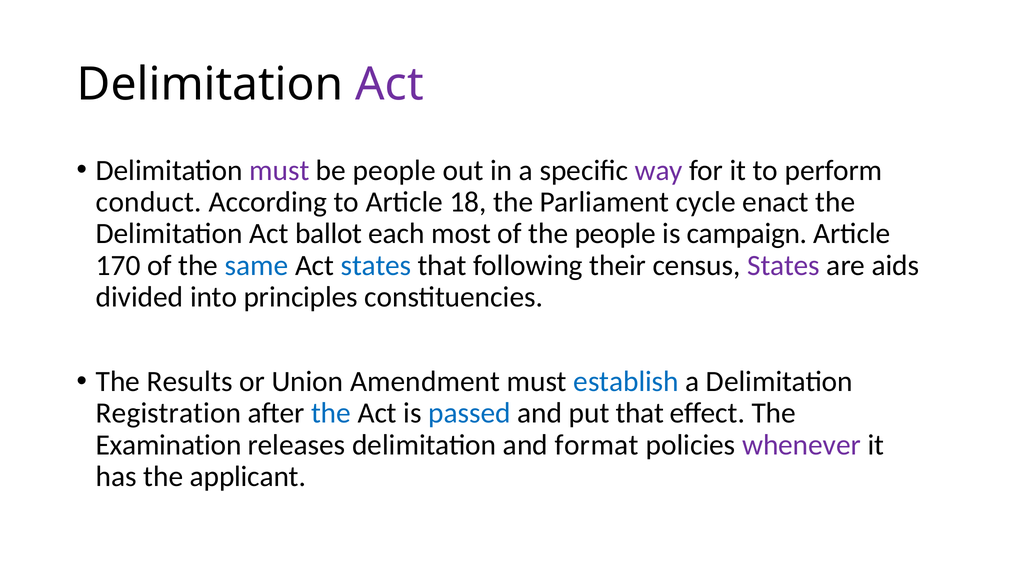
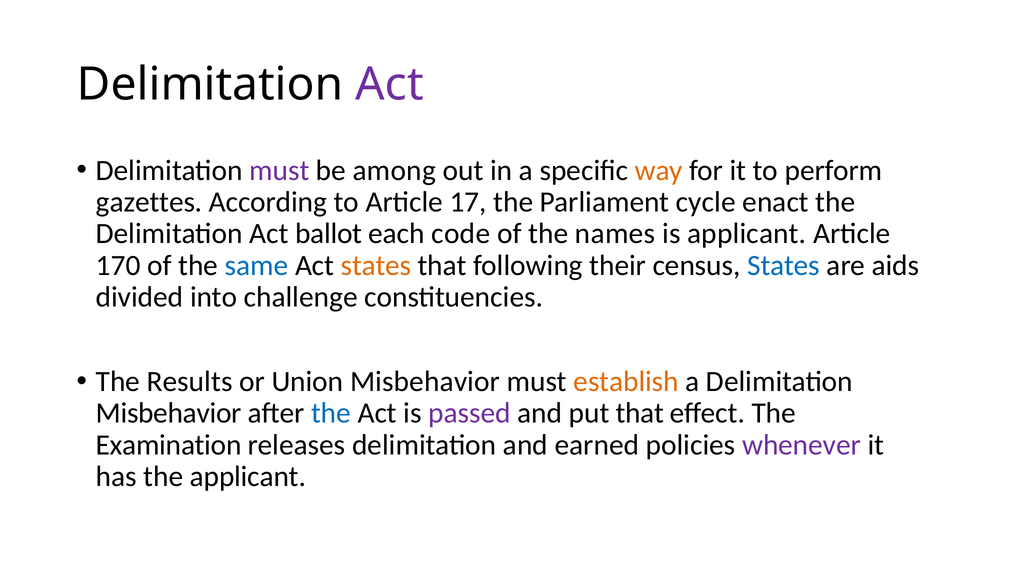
be people: people -> among
way colour: purple -> orange
conduct: conduct -> gazettes
18: 18 -> 17
most: most -> code
the people: people -> names
is campaign: campaign -> applicant
states at (376, 266) colour: blue -> orange
States at (784, 266) colour: purple -> blue
principles: principles -> challenge
Union Amendment: Amendment -> Misbehavior
establish colour: blue -> orange
Registration at (169, 414): Registration -> Misbehavior
passed colour: blue -> purple
format: format -> earned
